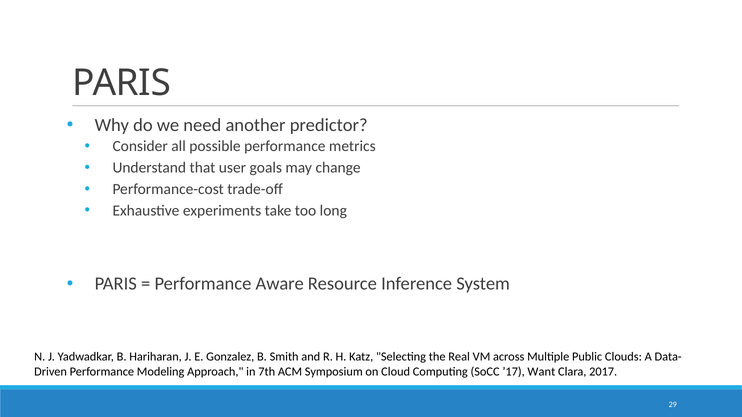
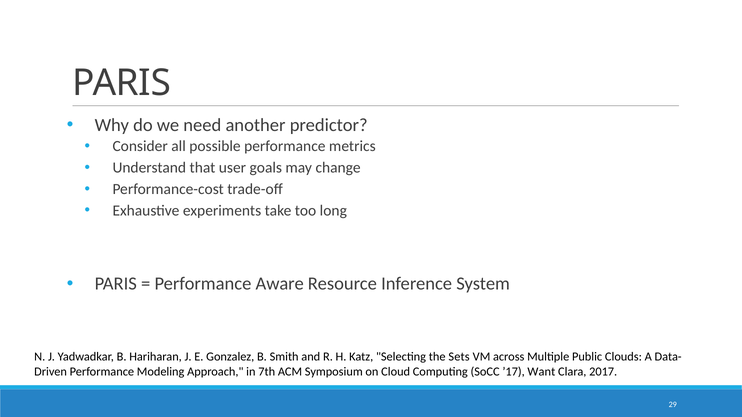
Real: Real -> Sets
